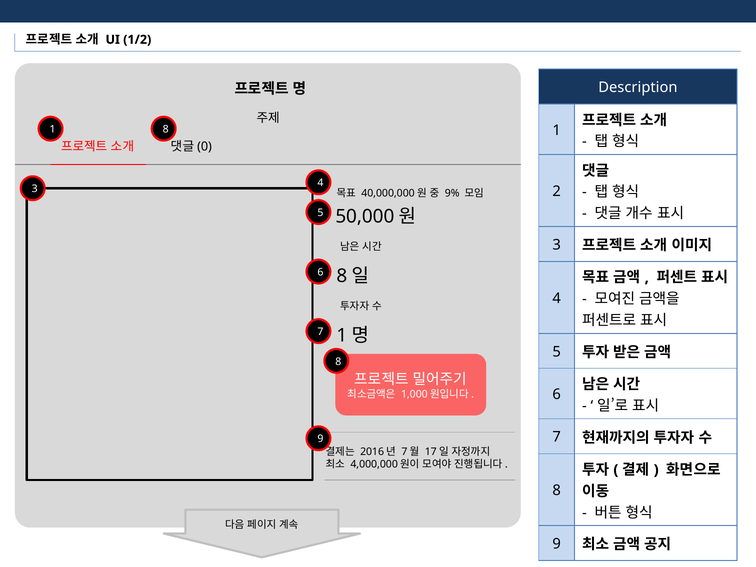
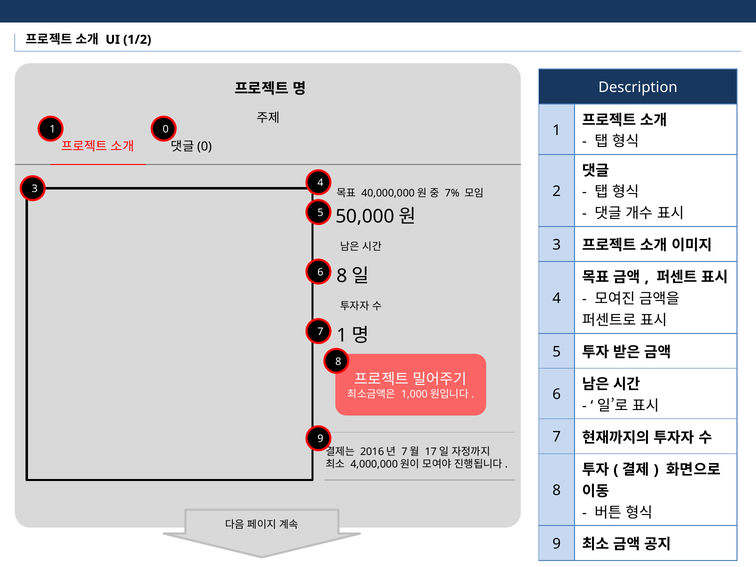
1 8: 8 -> 0
9%: 9% -> 7%
